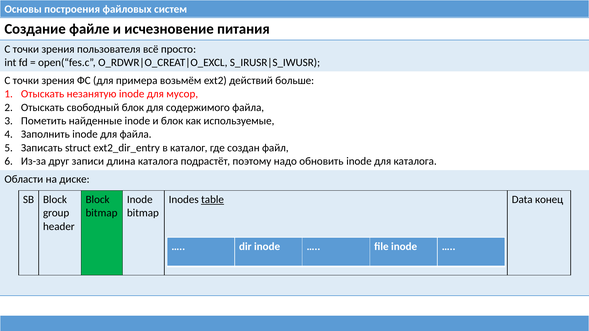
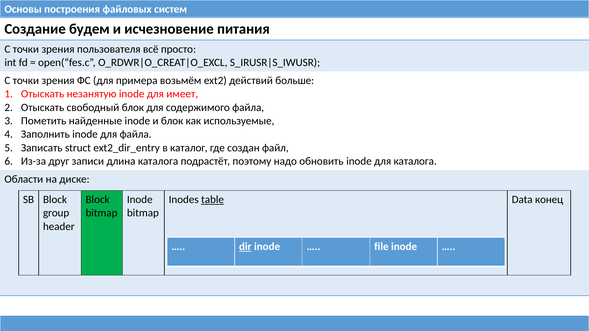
файле: файле -> будем
мусор: мусор -> имеет
dir underline: none -> present
